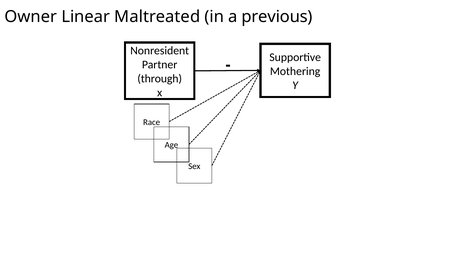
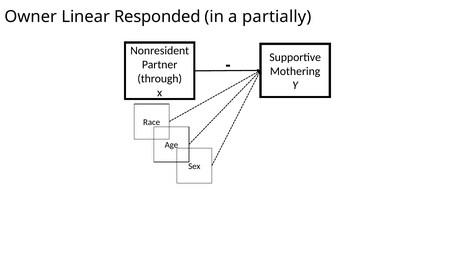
Maltreated: Maltreated -> Responded
previous: previous -> partially
